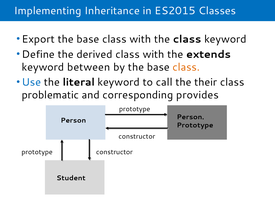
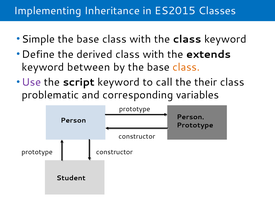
Export: Export -> Simple
Use colour: blue -> purple
literal: literal -> script
provides: provides -> variables
